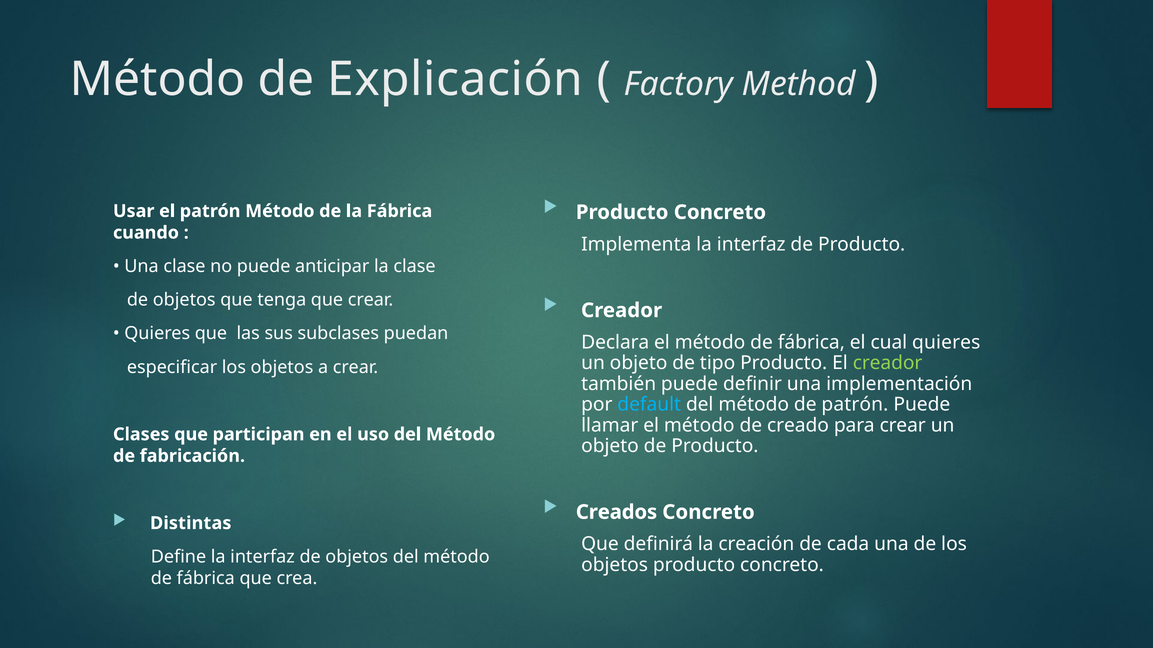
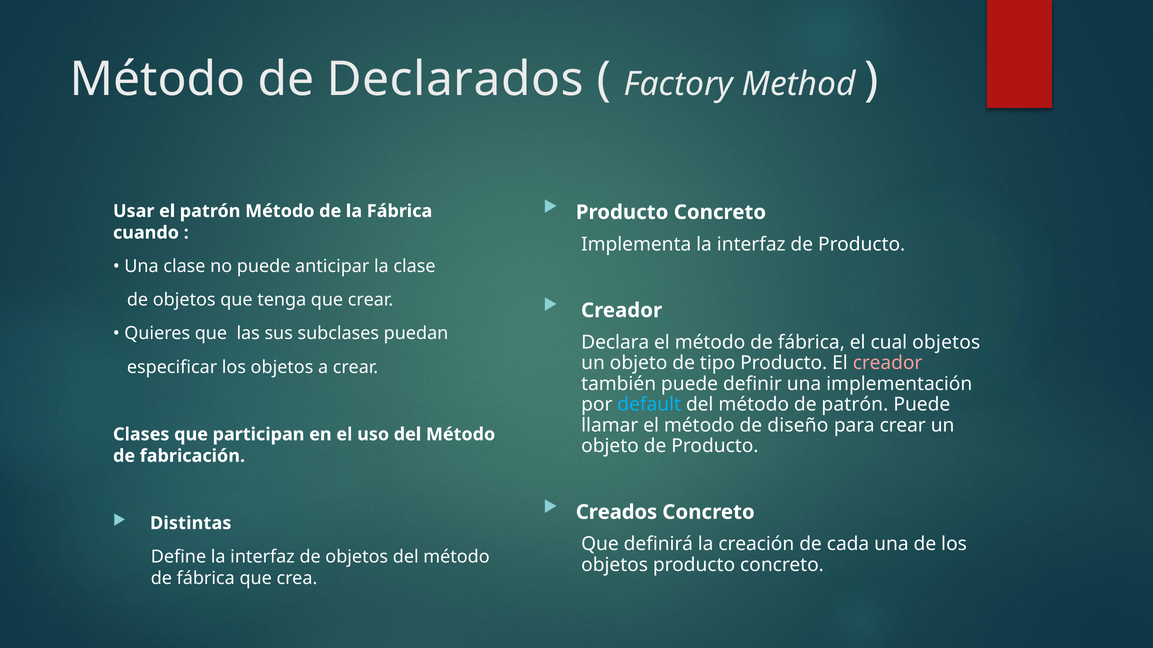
Explicación: Explicación -> Declarados
cual quieres: quieres -> objetos
creador at (888, 363) colour: light green -> pink
creado: creado -> diseño
